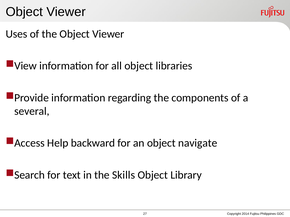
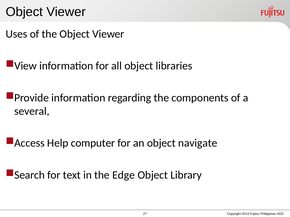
backward: backward -> computer
Skills: Skills -> Edge
